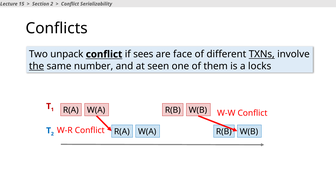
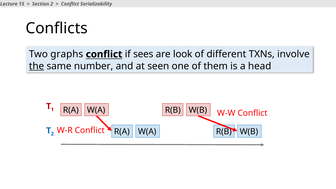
unpack: unpack -> graphs
face: face -> look
TXNs underline: present -> none
locks: locks -> head
